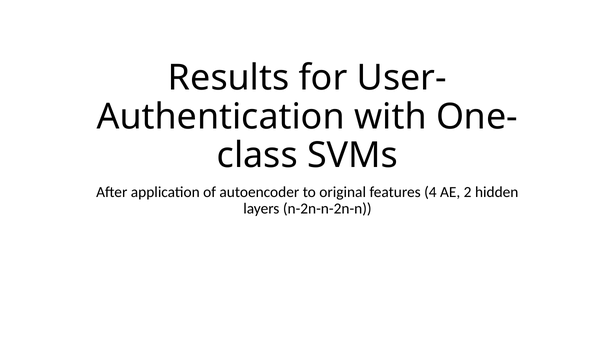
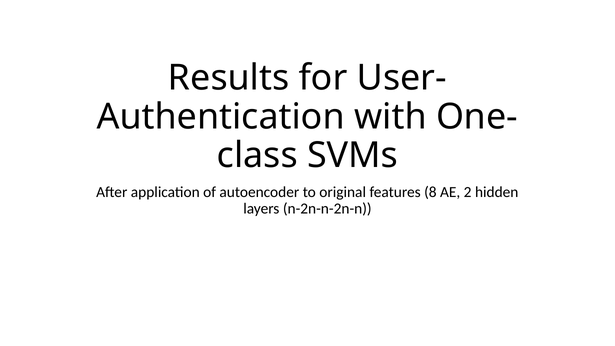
4: 4 -> 8
